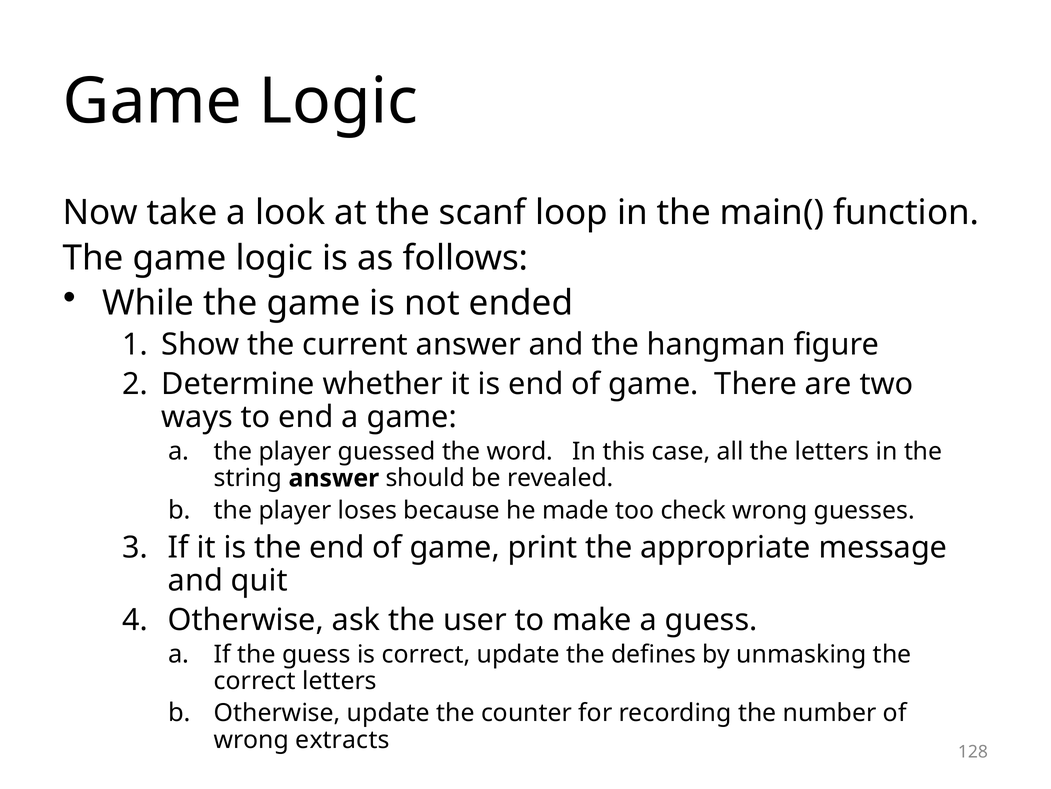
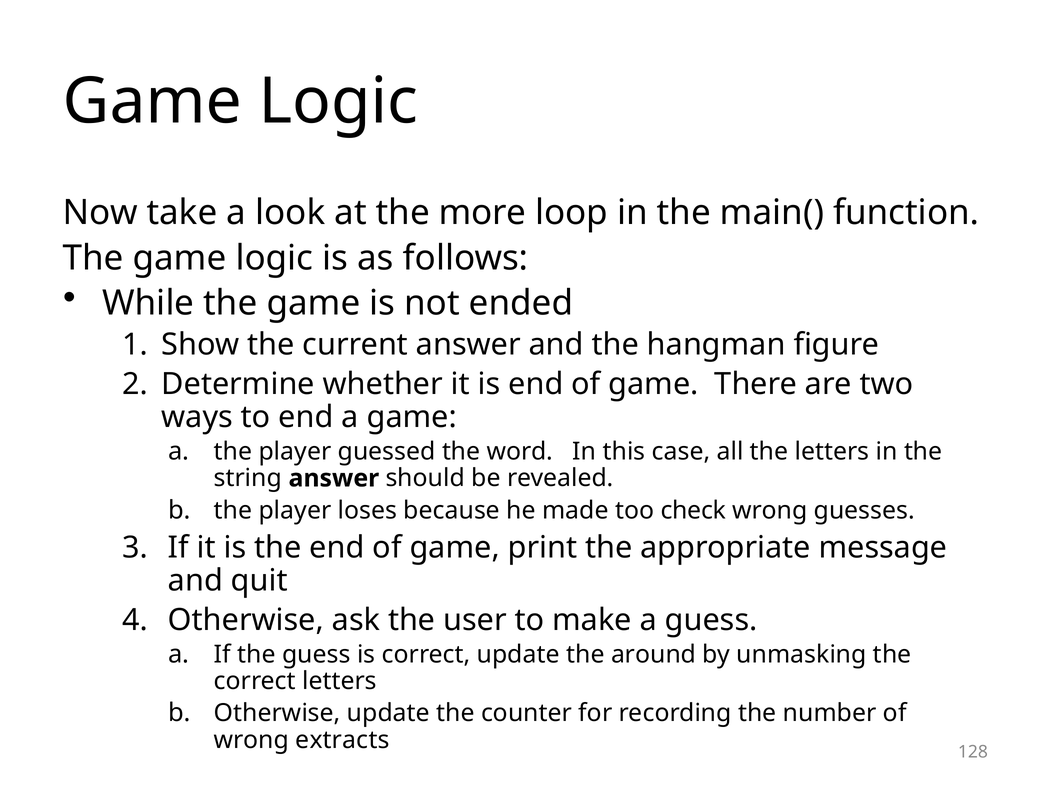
scanf: scanf -> more
defines: defines -> around
